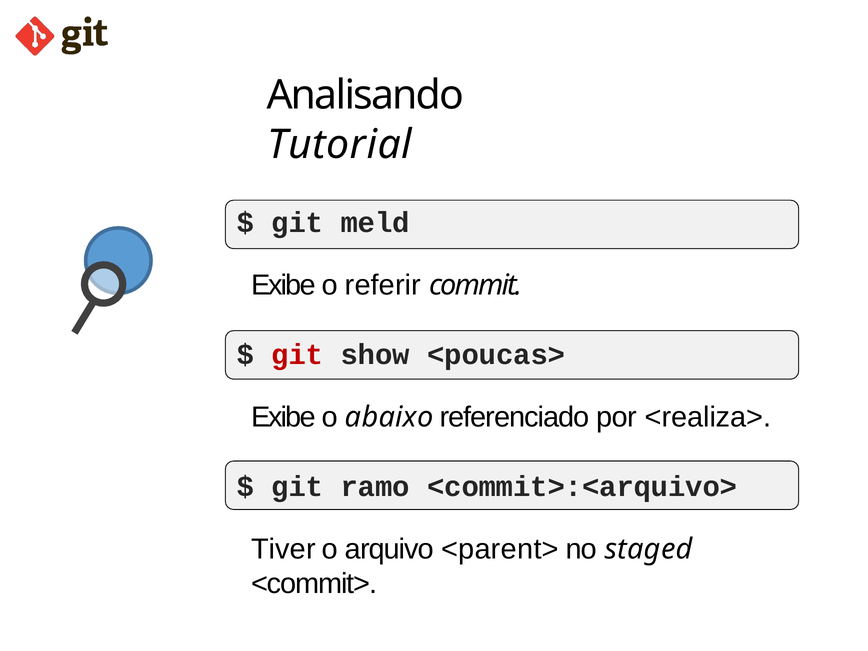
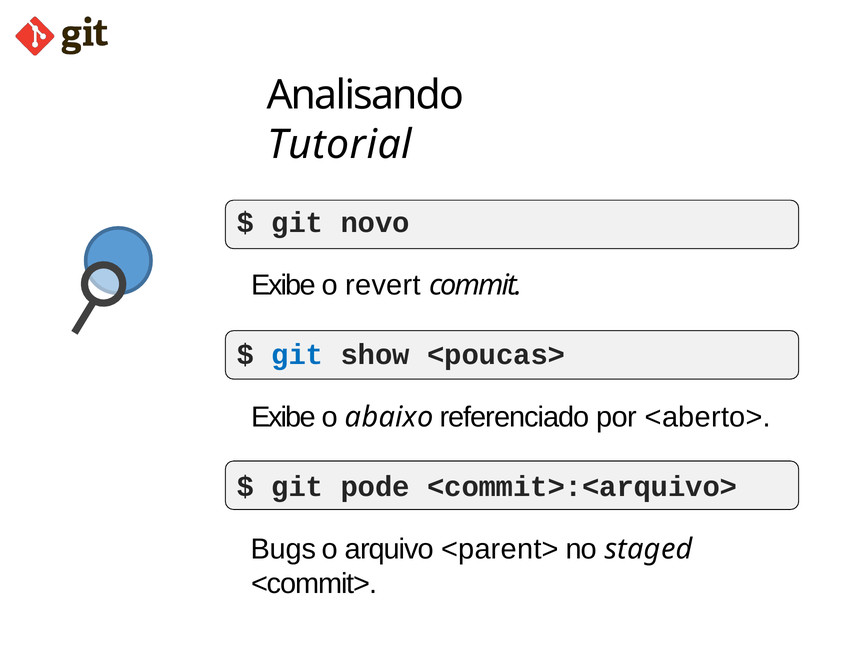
meld: meld -> novo
referir: referir -> revert
git at (297, 355) colour: red -> blue
<realiza>: <realiza> -> <aberto>
ramo: ramo -> pode
Tiver: Tiver -> Bugs
